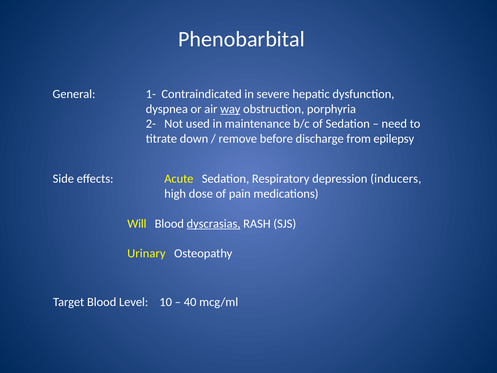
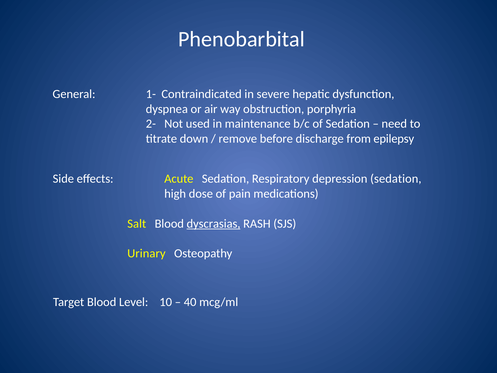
way underline: present -> none
depression inducers: inducers -> sedation
Will: Will -> Salt
